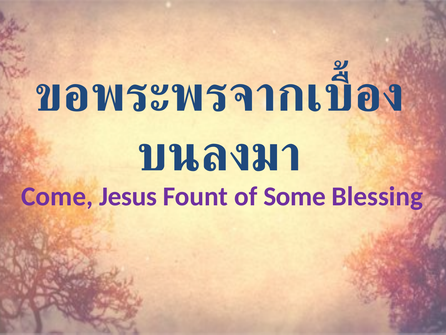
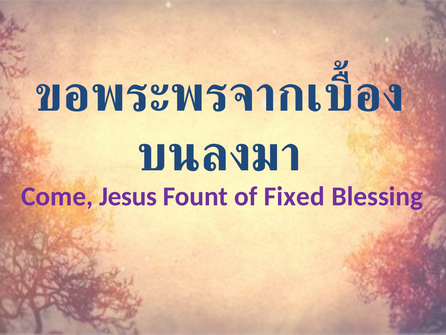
Some: Some -> Fixed
